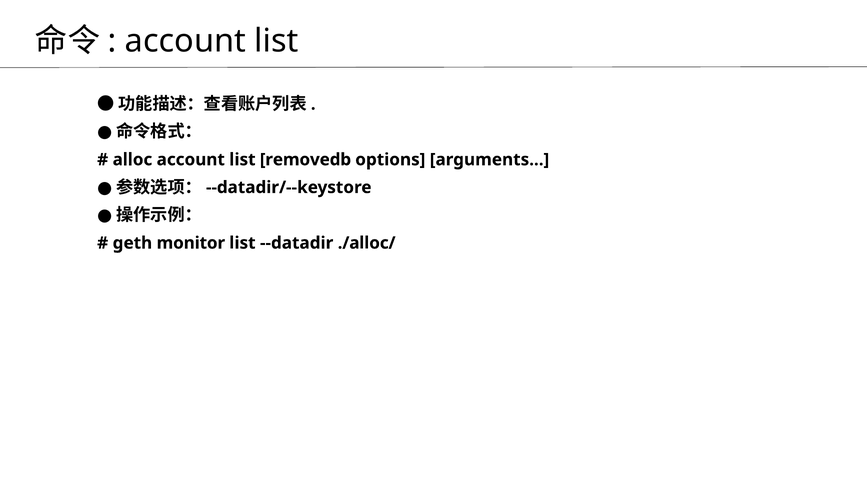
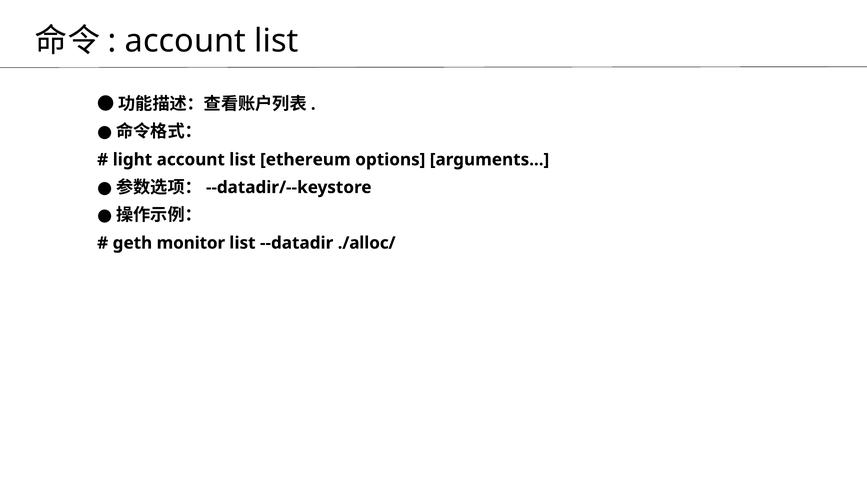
alloc: alloc -> light
removedb: removedb -> ethereum
